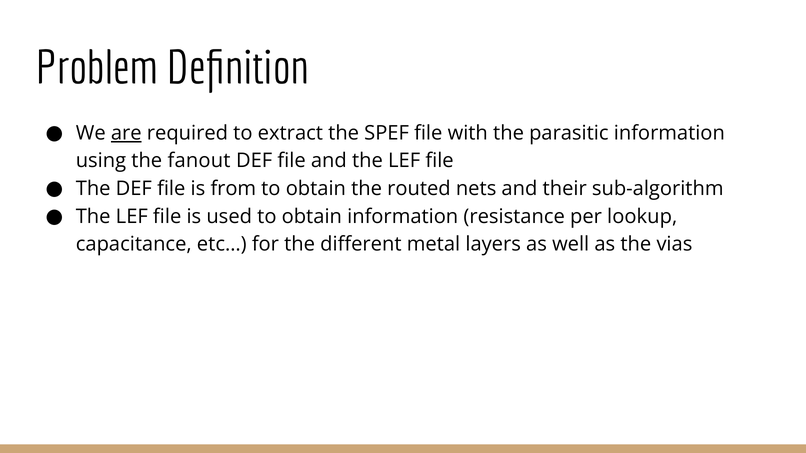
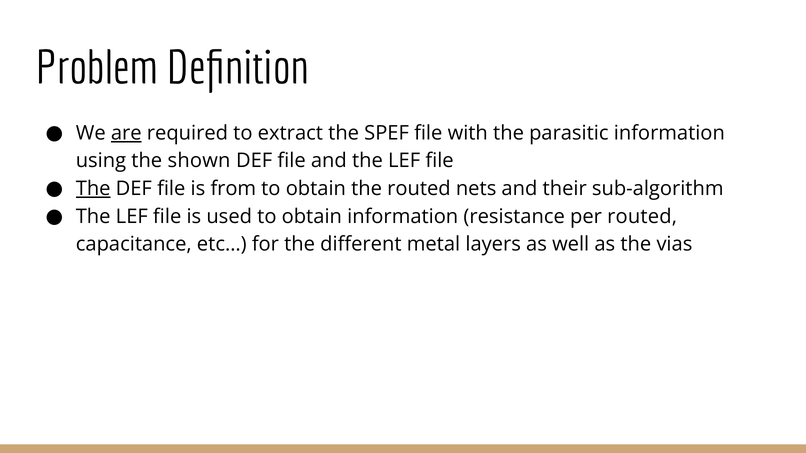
fanout: fanout -> shown
The at (93, 189) underline: none -> present
per lookup: lookup -> routed
